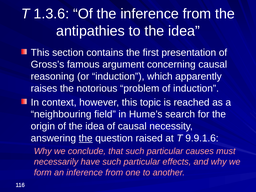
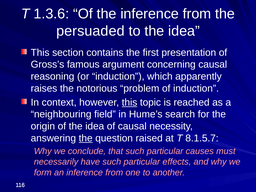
antipathies: antipathies -> persuaded
this at (130, 102) underline: none -> present
9.9.1.6: 9.9.1.6 -> 8.1.5.7
